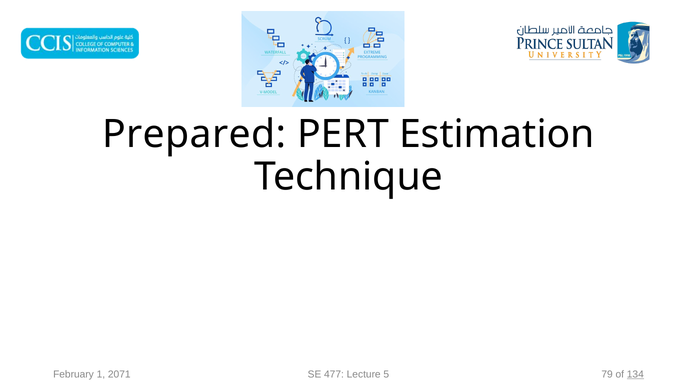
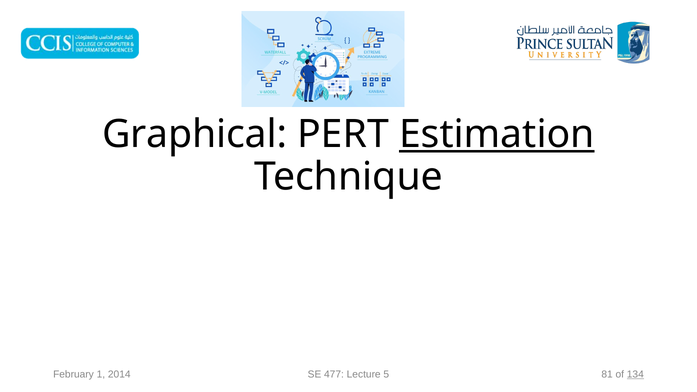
Prepared: Prepared -> Graphical
Estimation underline: none -> present
2071: 2071 -> 2014
79: 79 -> 81
